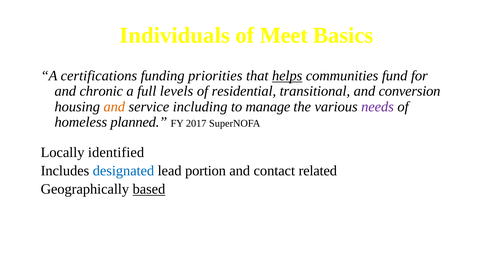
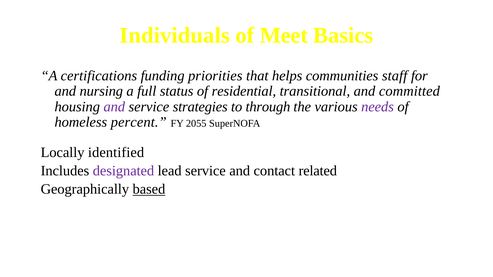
helps underline: present -> none
fund: fund -> staff
chronic: chronic -> nursing
levels: levels -> status
conversion: conversion -> committed
and at (114, 107) colour: orange -> purple
including: including -> strategies
manage: manage -> through
planned: planned -> percent
2017: 2017 -> 2055
designated colour: blue -> purple
lead portion: portion -> service
